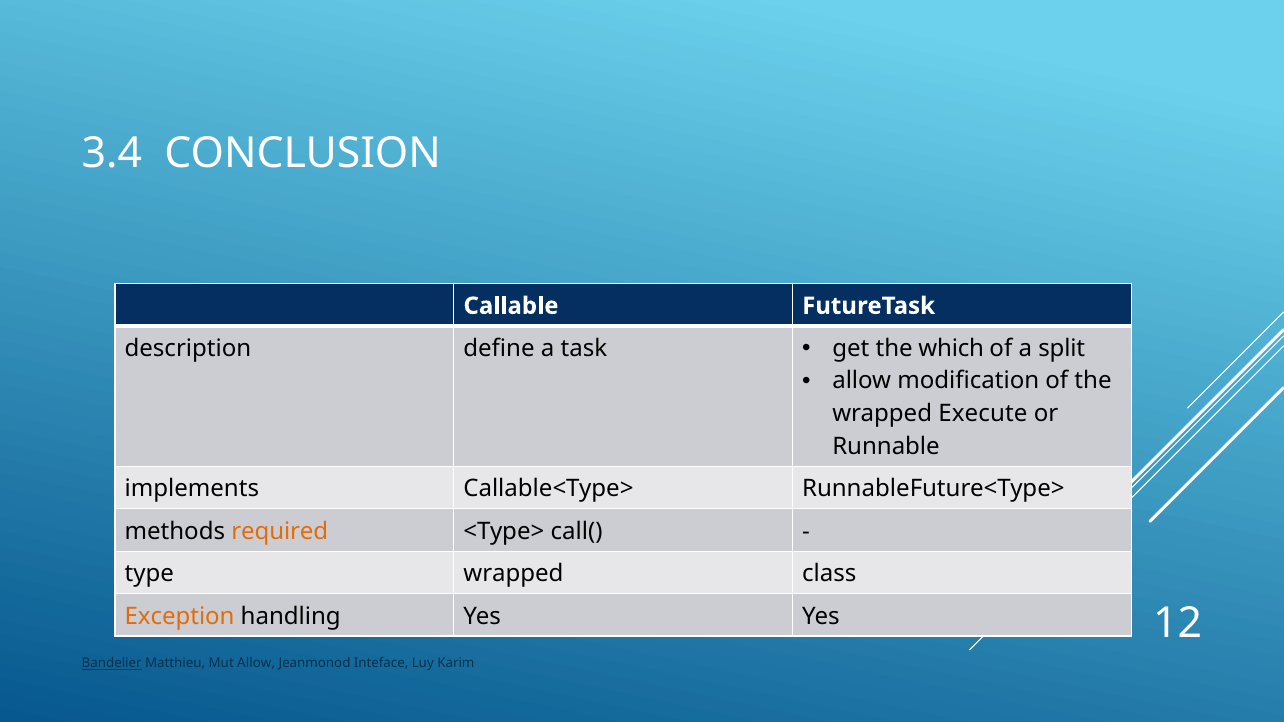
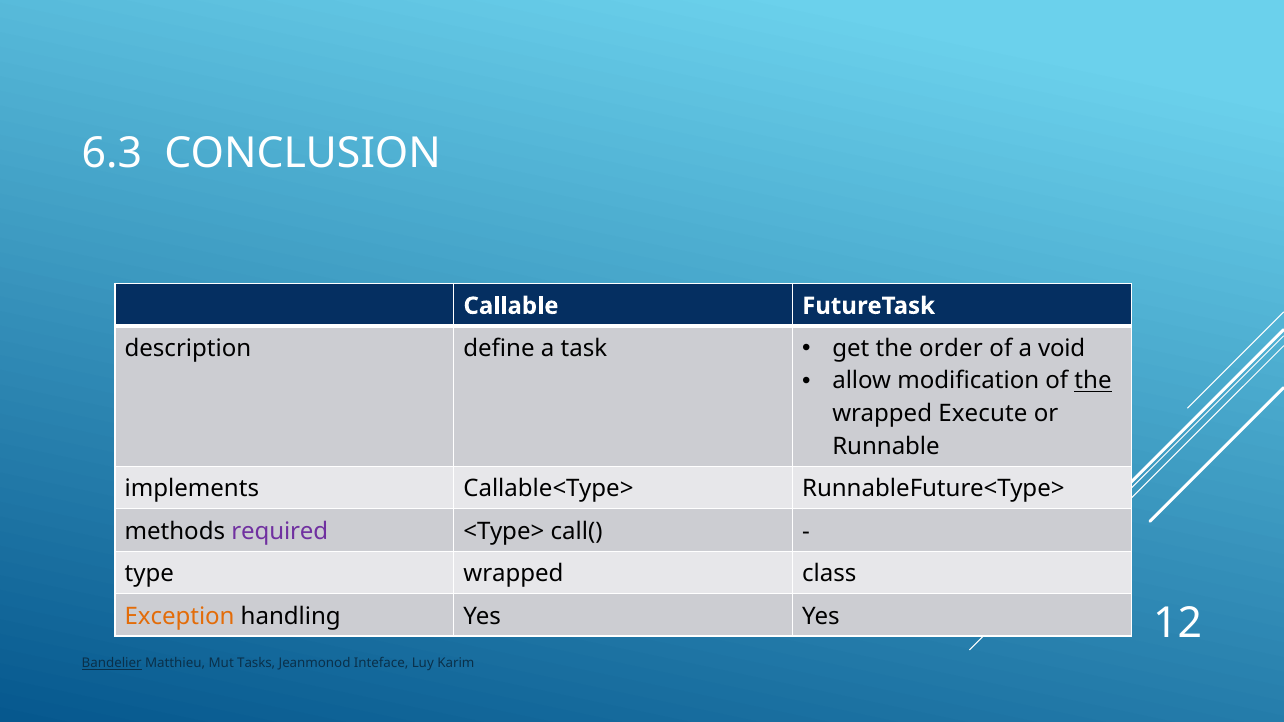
3.4: 3.4 -> 6.3
which: which -> order
split: split -> void
the at (1093, 381) underline: none -> present
required colour: orange -> purple
Mut Allow: Allow -> Tasks
